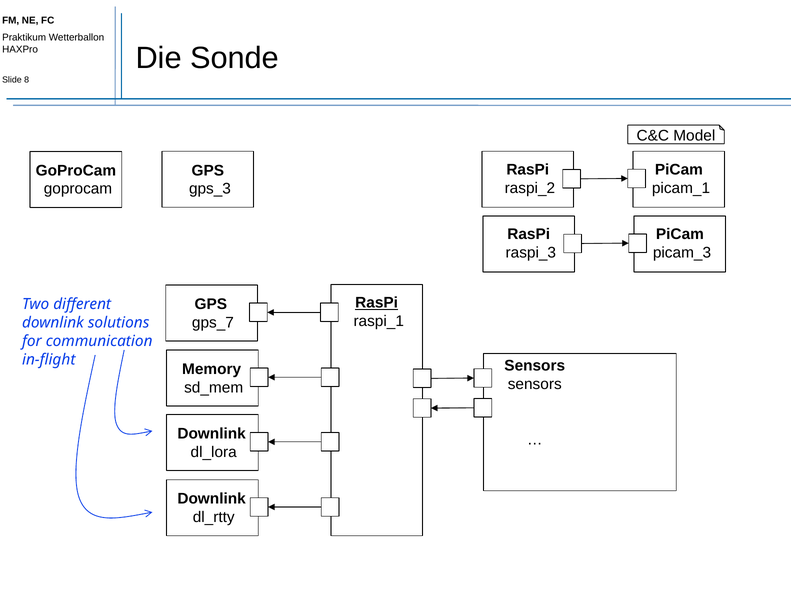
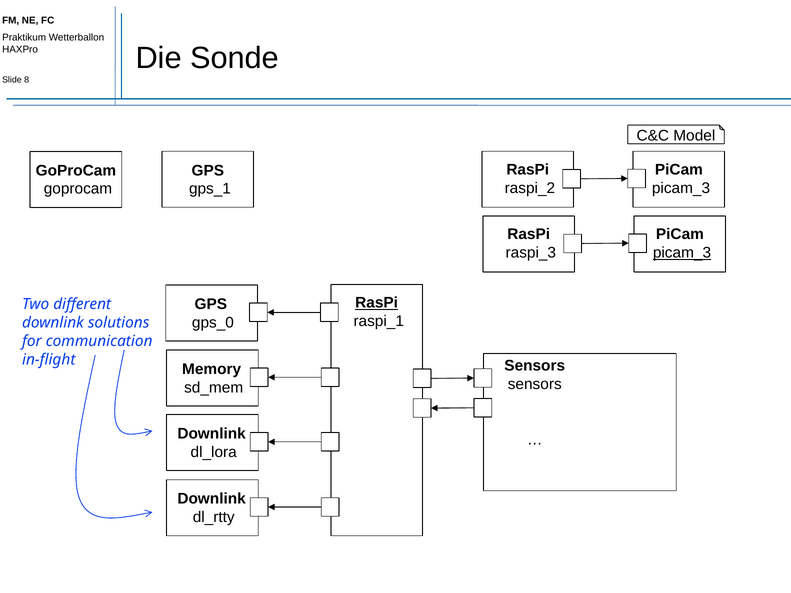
picam_1 at (681, 188): picam_1 -> picam_3
gps_3: gps_3 -> gps_1
picam_3 at (682, 253) underline: none -> present
gps_7: gps_7 -> gps_0
